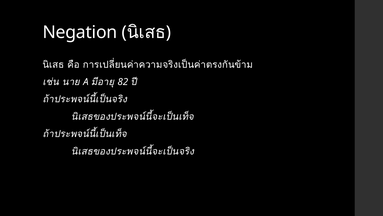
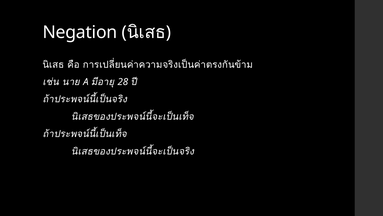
82: 82 -> 28
